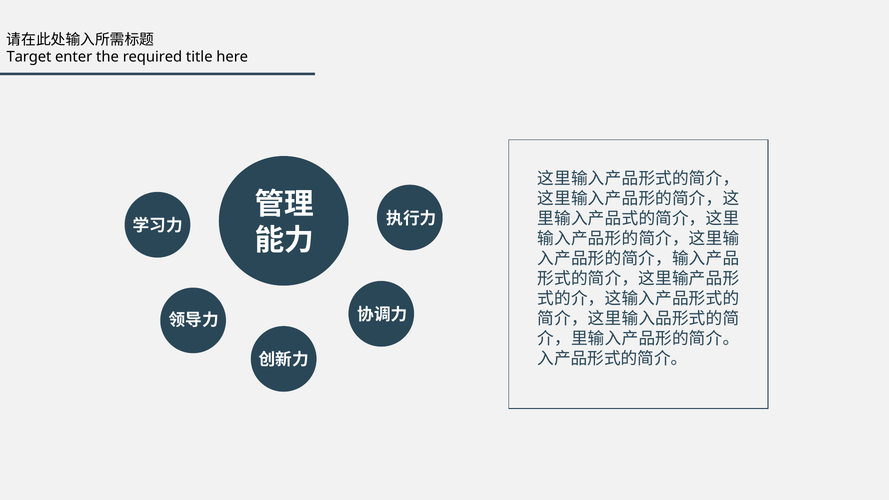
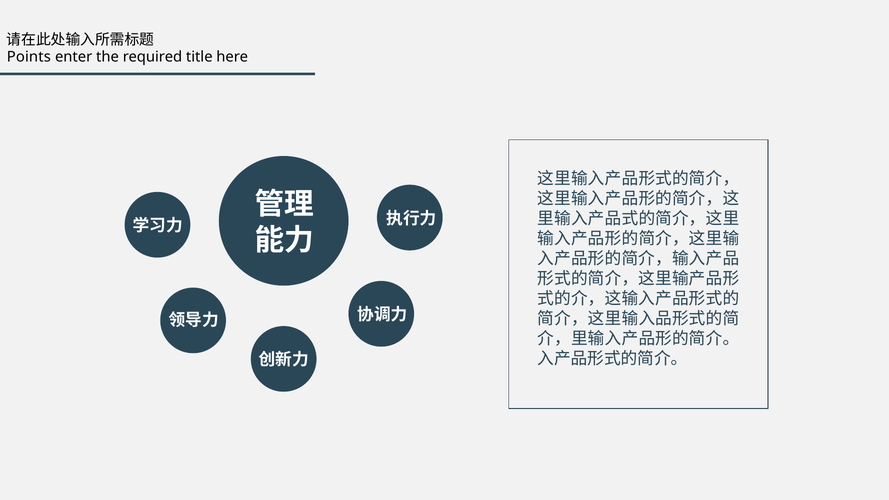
Target: Target -> Points
